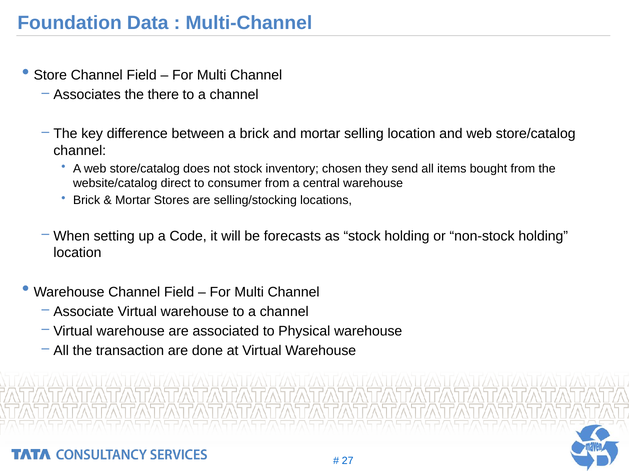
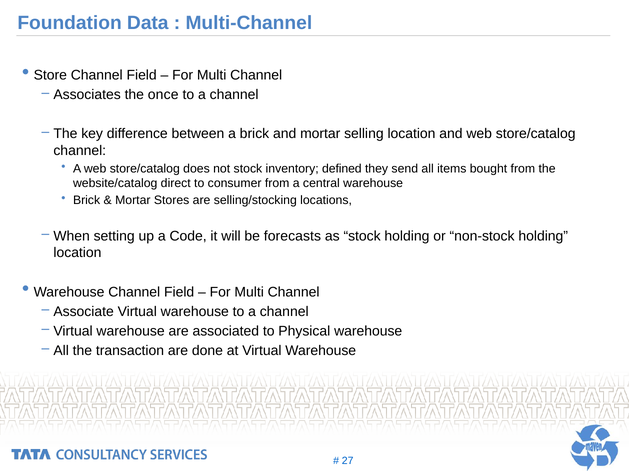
there: there -> once
chosen: chosen -> defined
